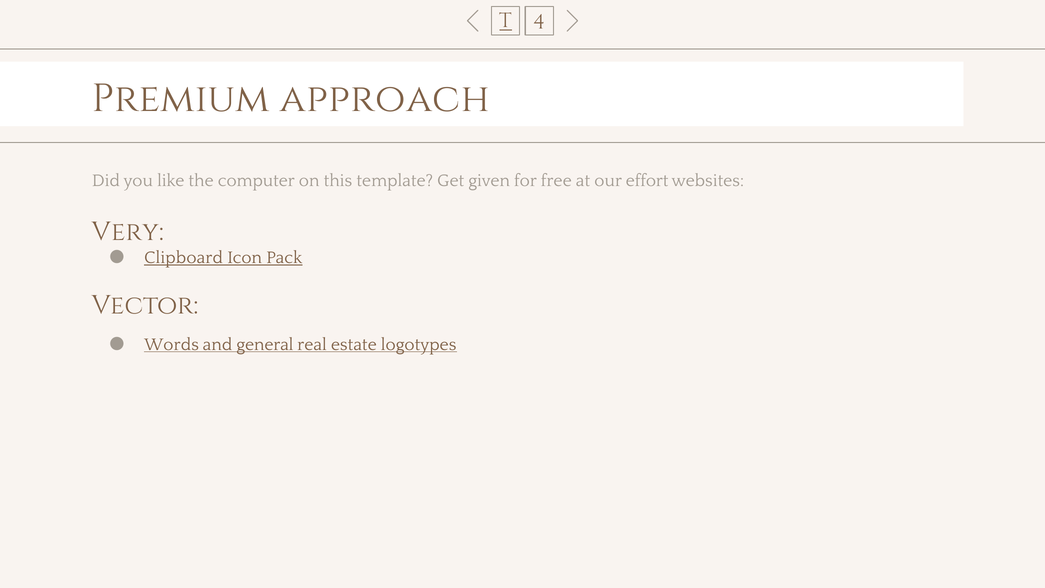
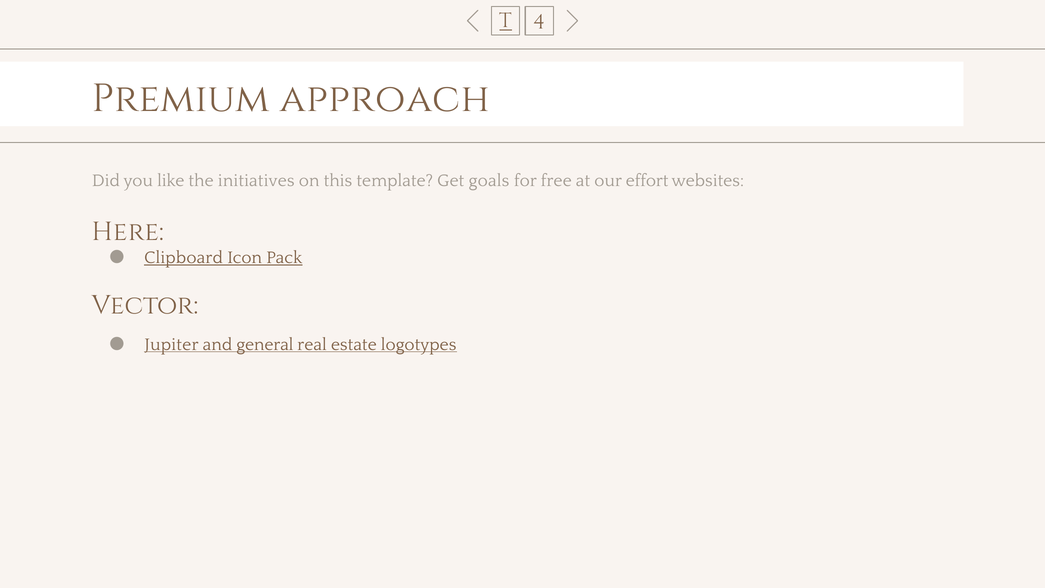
computer: computer -> initiatives
given: given -> goals
Very: Very -> Here
Words: Words -> Jupiter
